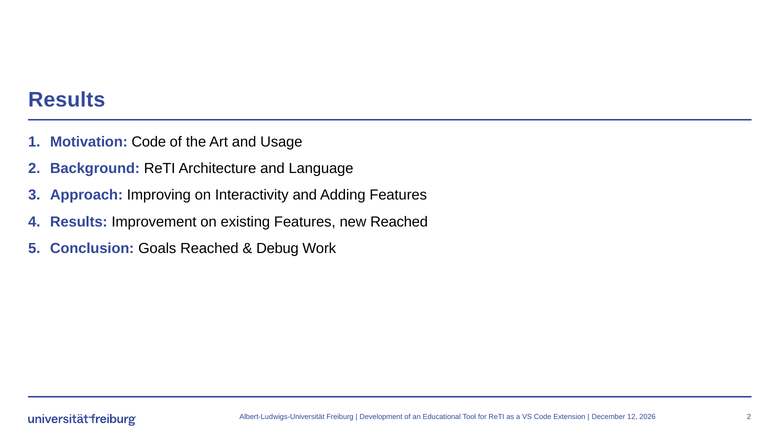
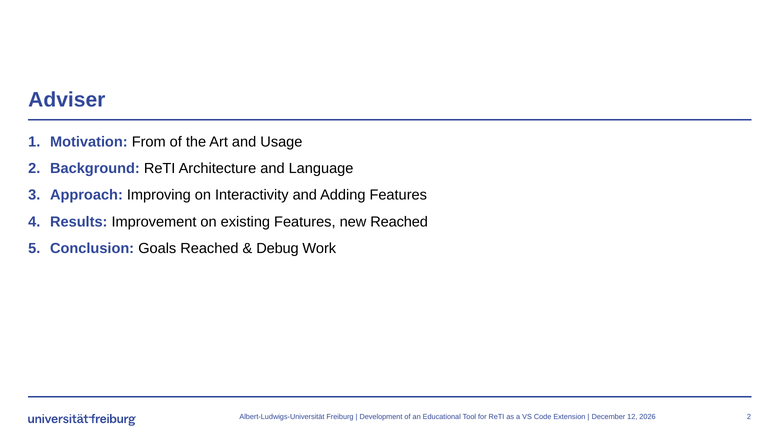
Results at (67, 100): Results -> Adviser
Motivation Code: Code -> From
